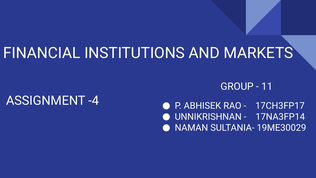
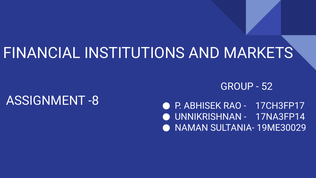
11: 11 -> 52
-4: -4 -> -8
